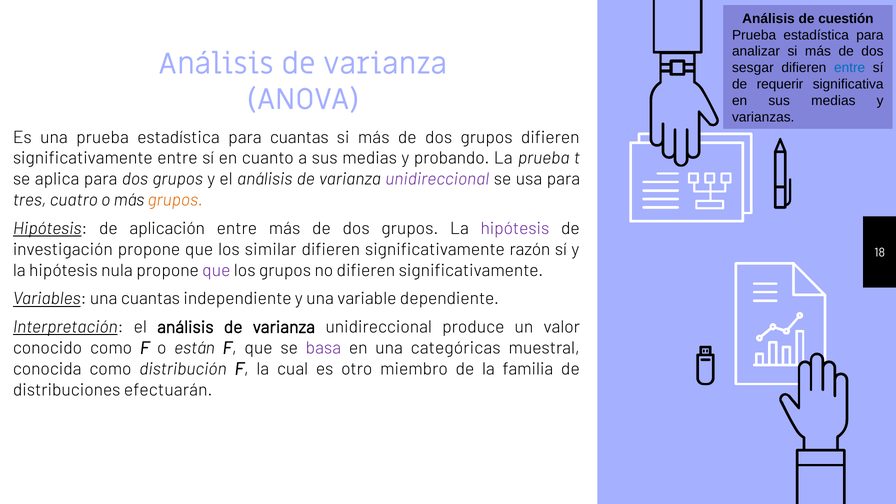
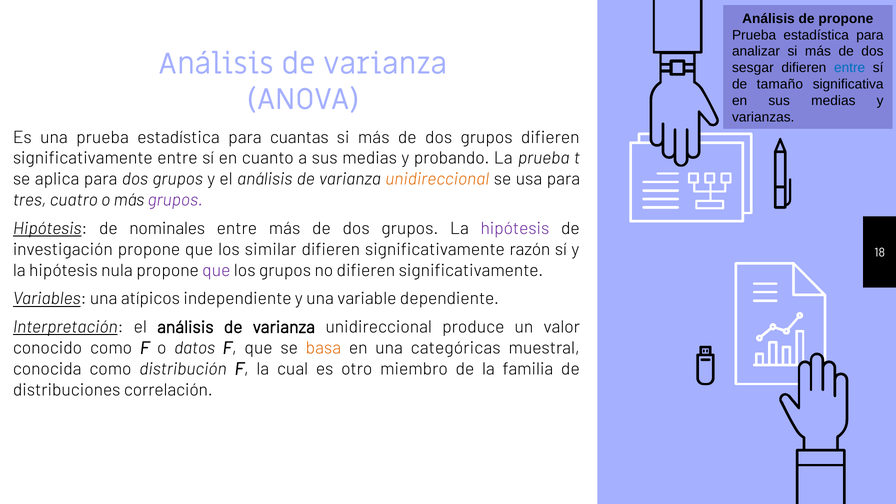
de cuestión: cuestión -> propone
requerir: requerir -> tamaño
unidireccional at (437, 179) colour: purple -> orange
grupos at (175, 200) colour: orange -> purple
aplicación: aplicación -> nominales
una cuantas: cuantas -> atípicos
están: están -> datos
basa colour: purple -> orange
efectuarán: efectuarán -> correlación
